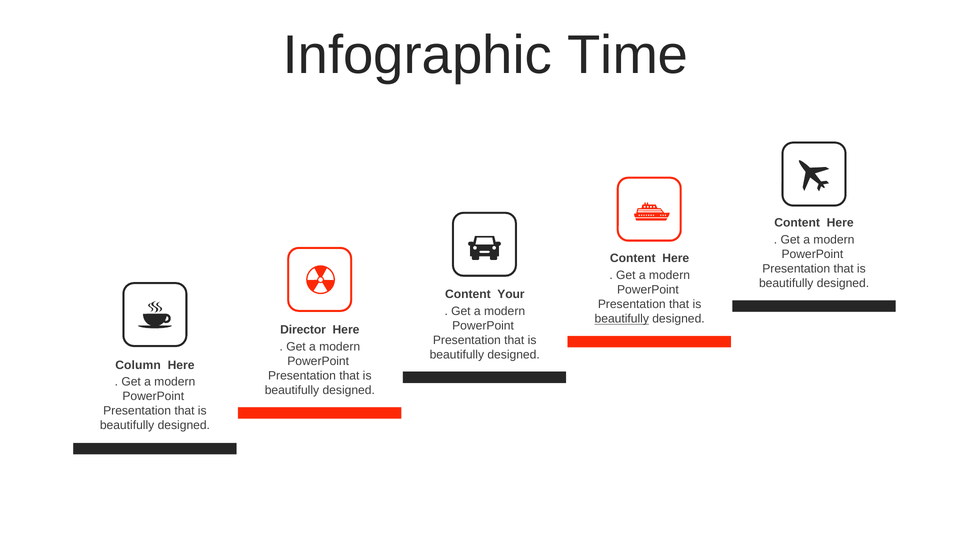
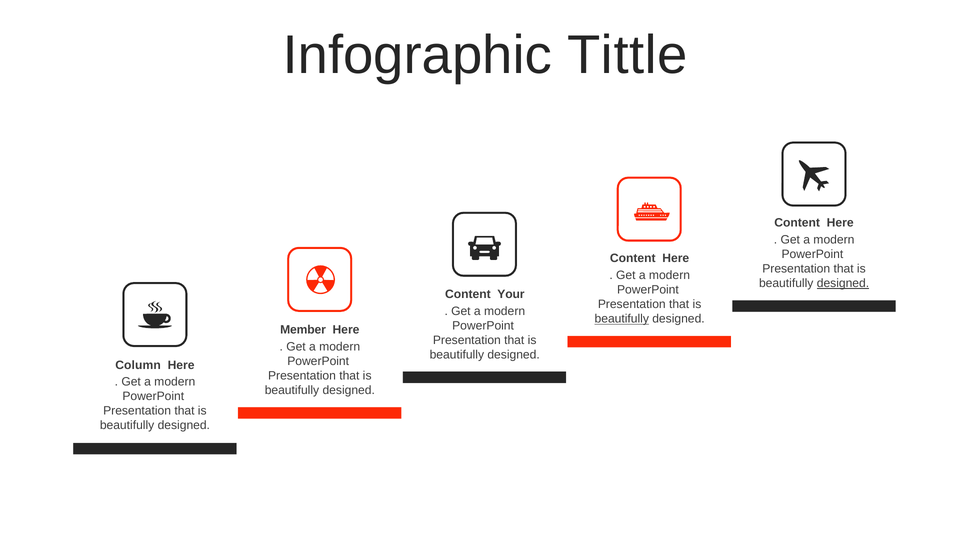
Time: Time -> Tittle
designed at (843, 283) underline: none -> present
Director: Director -> Member
